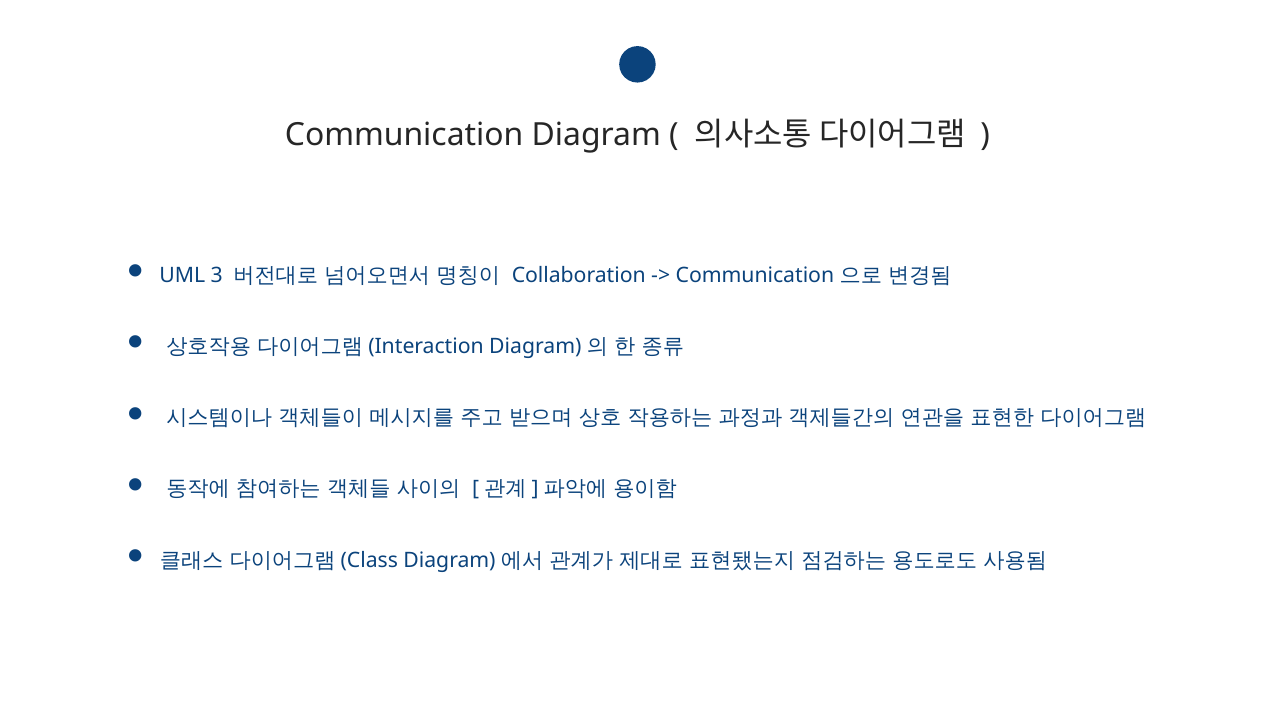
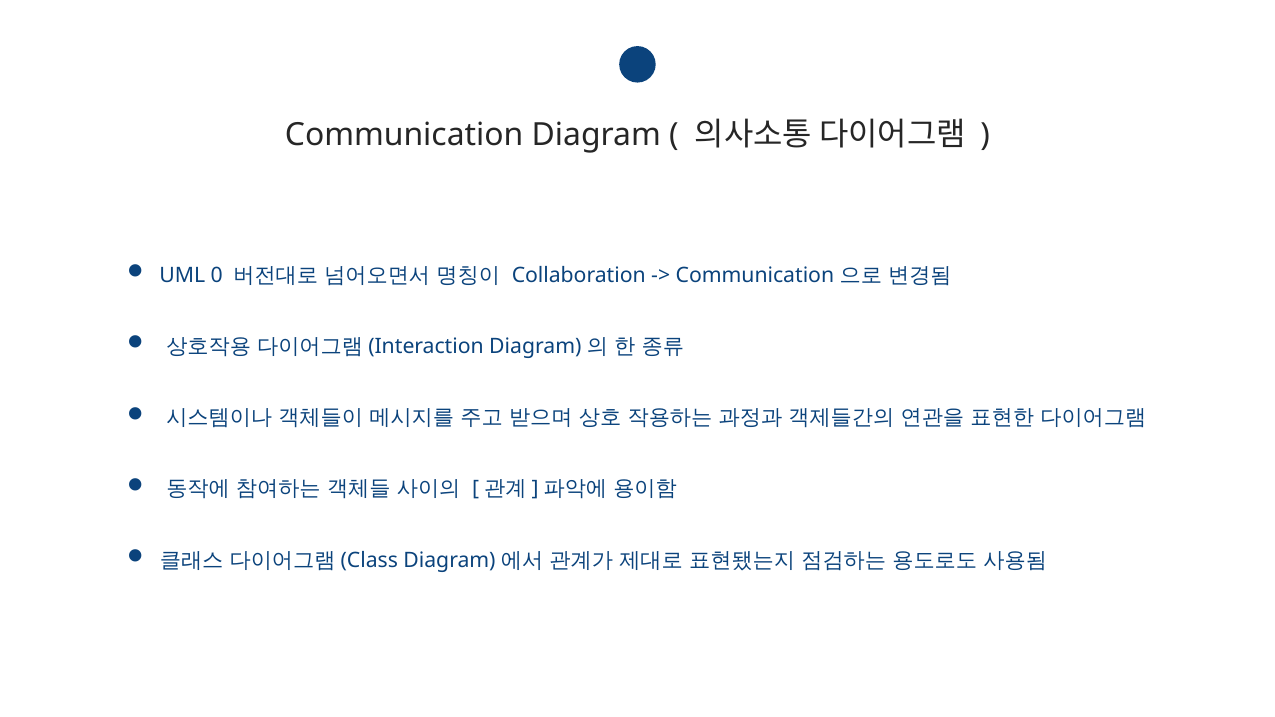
3: 3 -> 0
